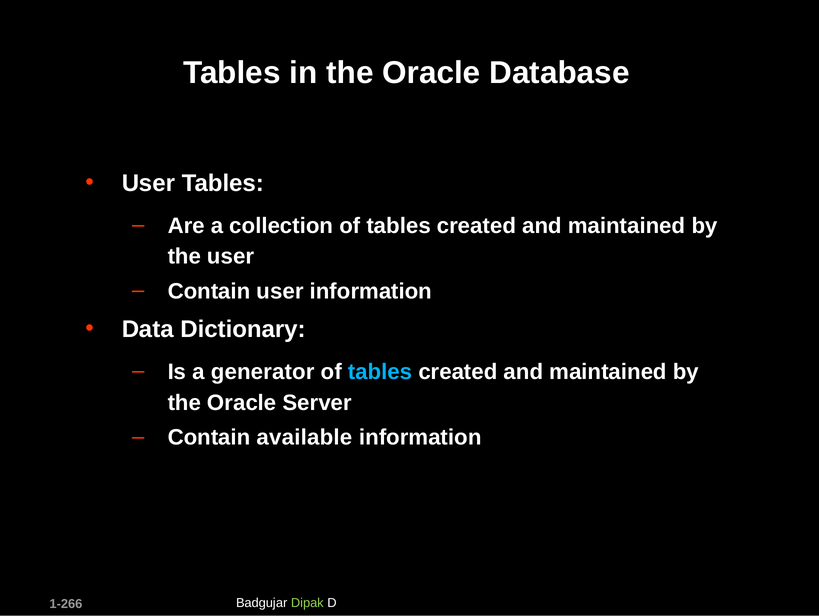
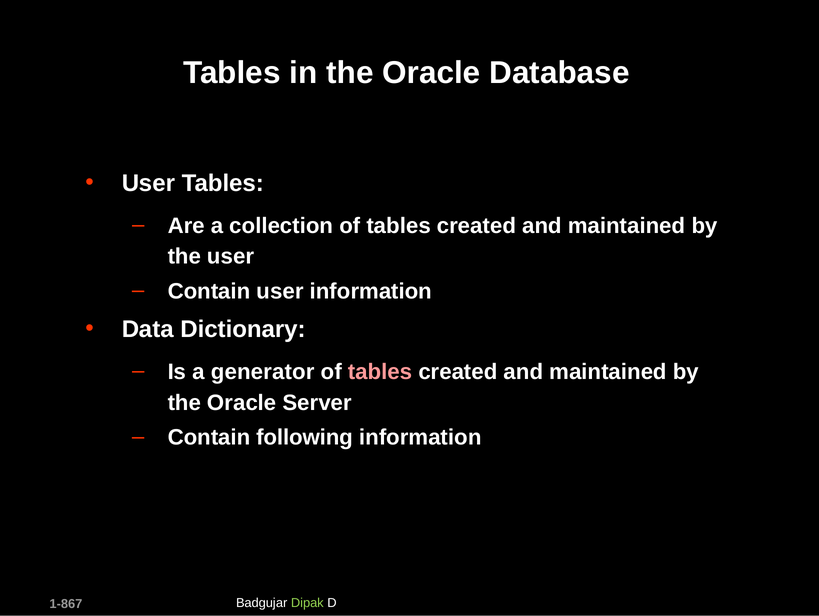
tables at (380, 371) colour: light blue -> pink
available: available -> following
1-266: 1-266 -> 1-867
